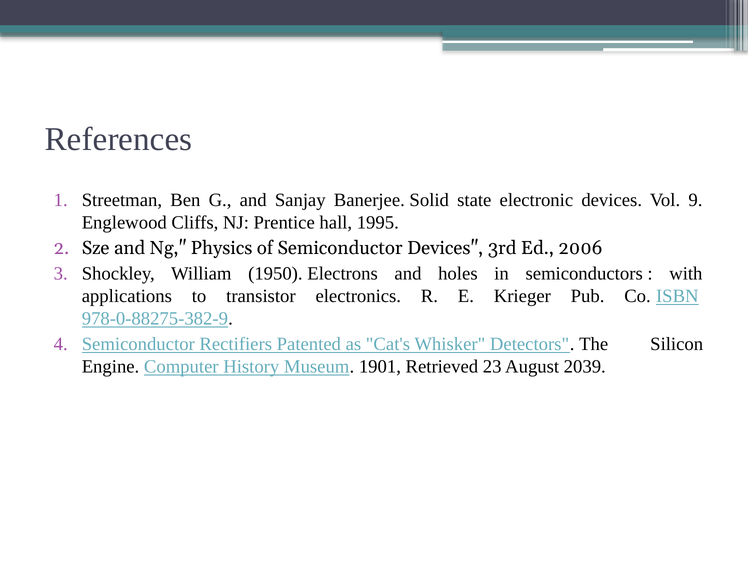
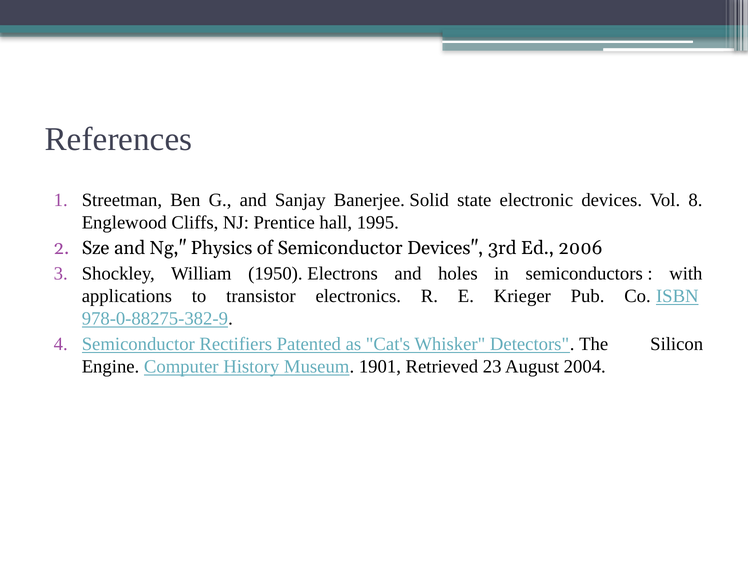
9: 9 -> 8
2039: 2039 -> 2004
